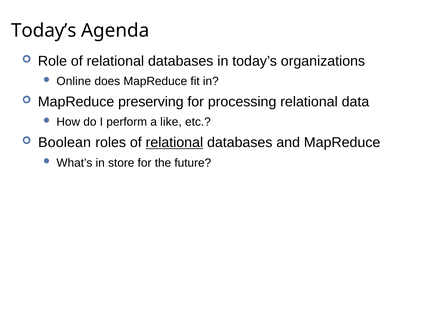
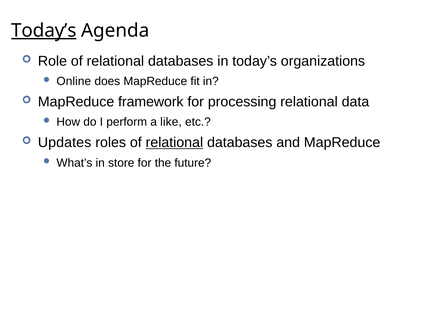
Today’s at (44, 31) underline: none -> present
preserving: preserving -> framework
Boolean: Boolean -> Updates
